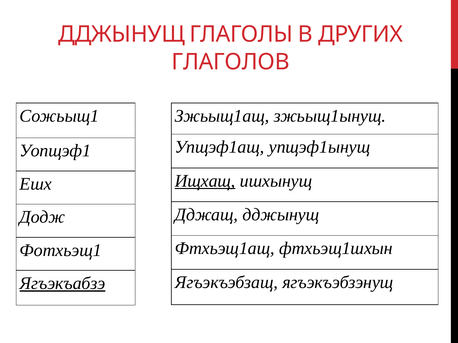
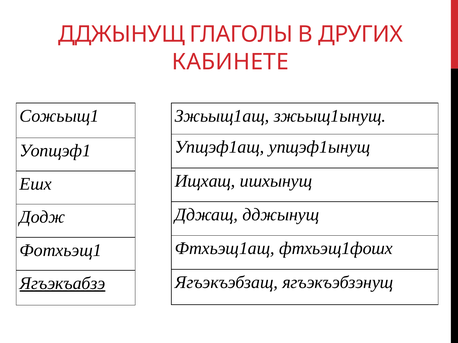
ГЛАГОЛОВ: ГЛАГОЛОВ -> КАБИНЕТЕ
Ищхащ underline: present -> none
фтхьэщ1шхын: фтхьэщ1шхын -> фтхьэщ1фошх
